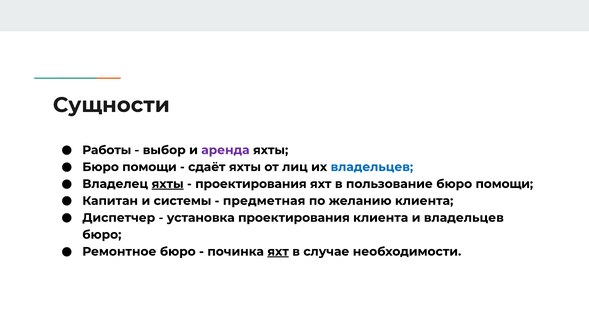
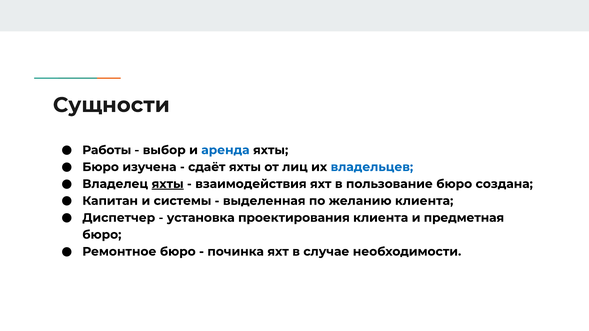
аренда colour: purple -> blue
помощи at (149, 167): помощи -> изучена
проектирования at (251, 184): проектирования -> взаимодействия
пользование бюро помощи: помощи -> создана
предметная: предметная -> выделенная
и владельцев: владельцев -> предметная
яхт at (278, 252) underline: present -> none
